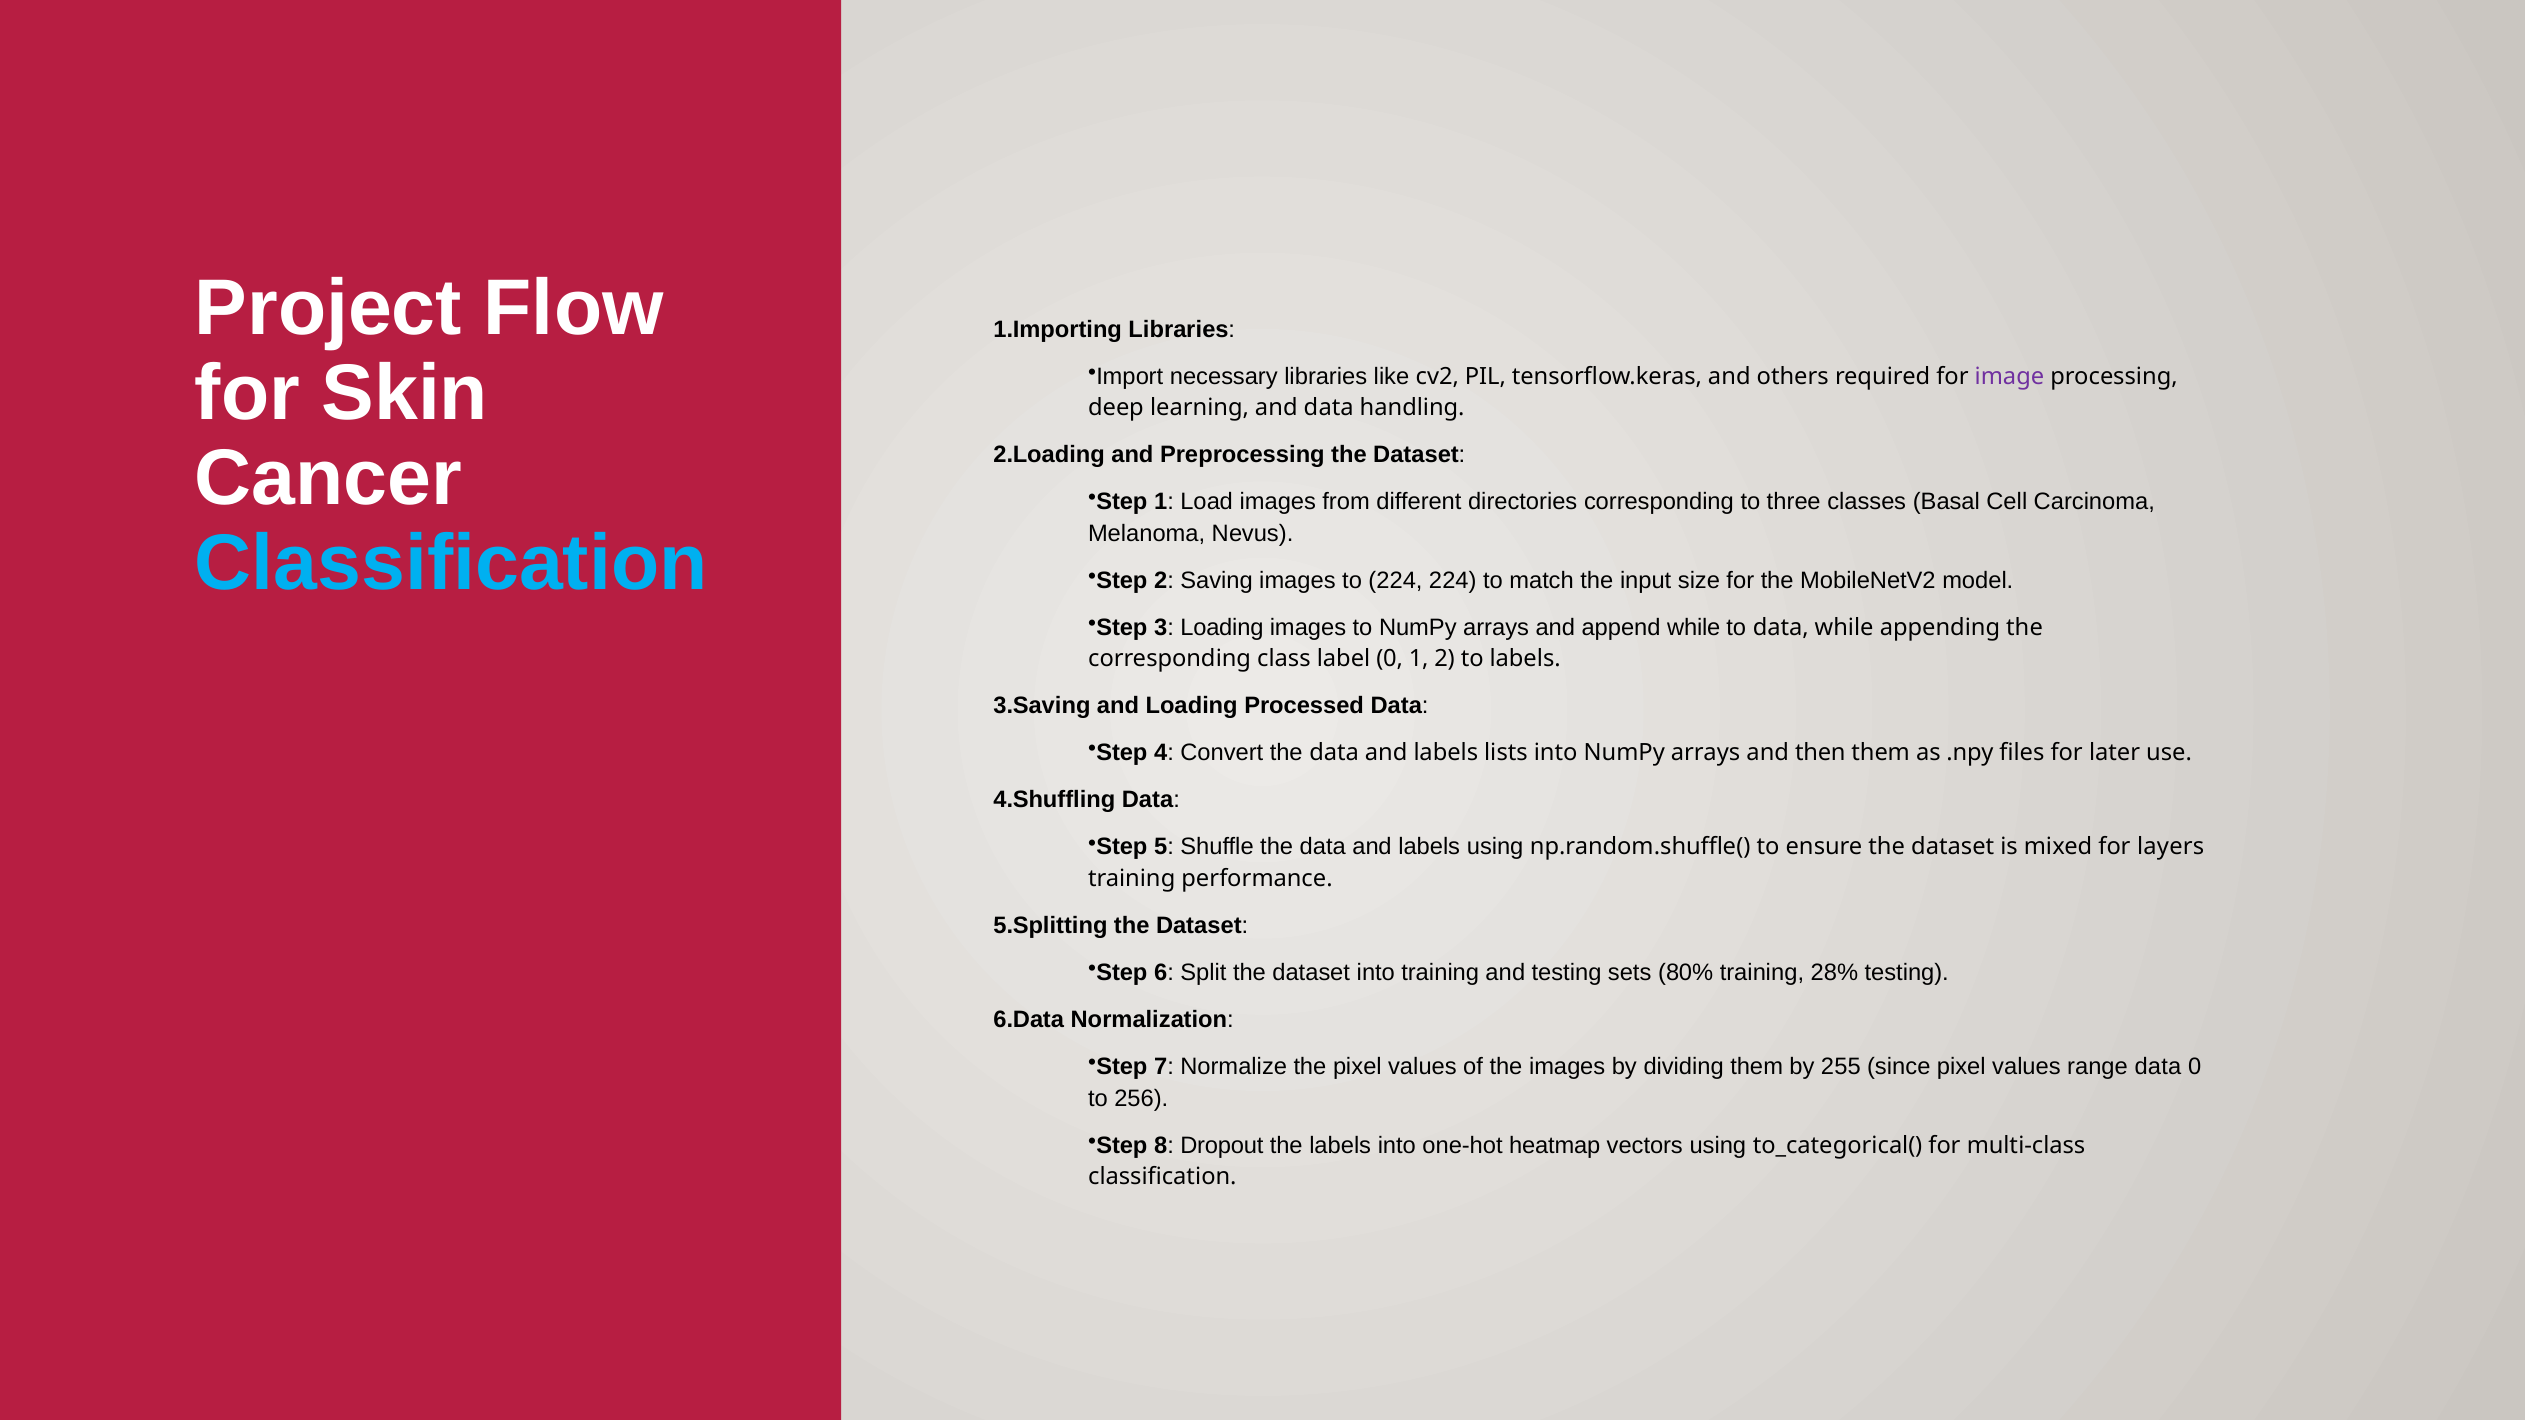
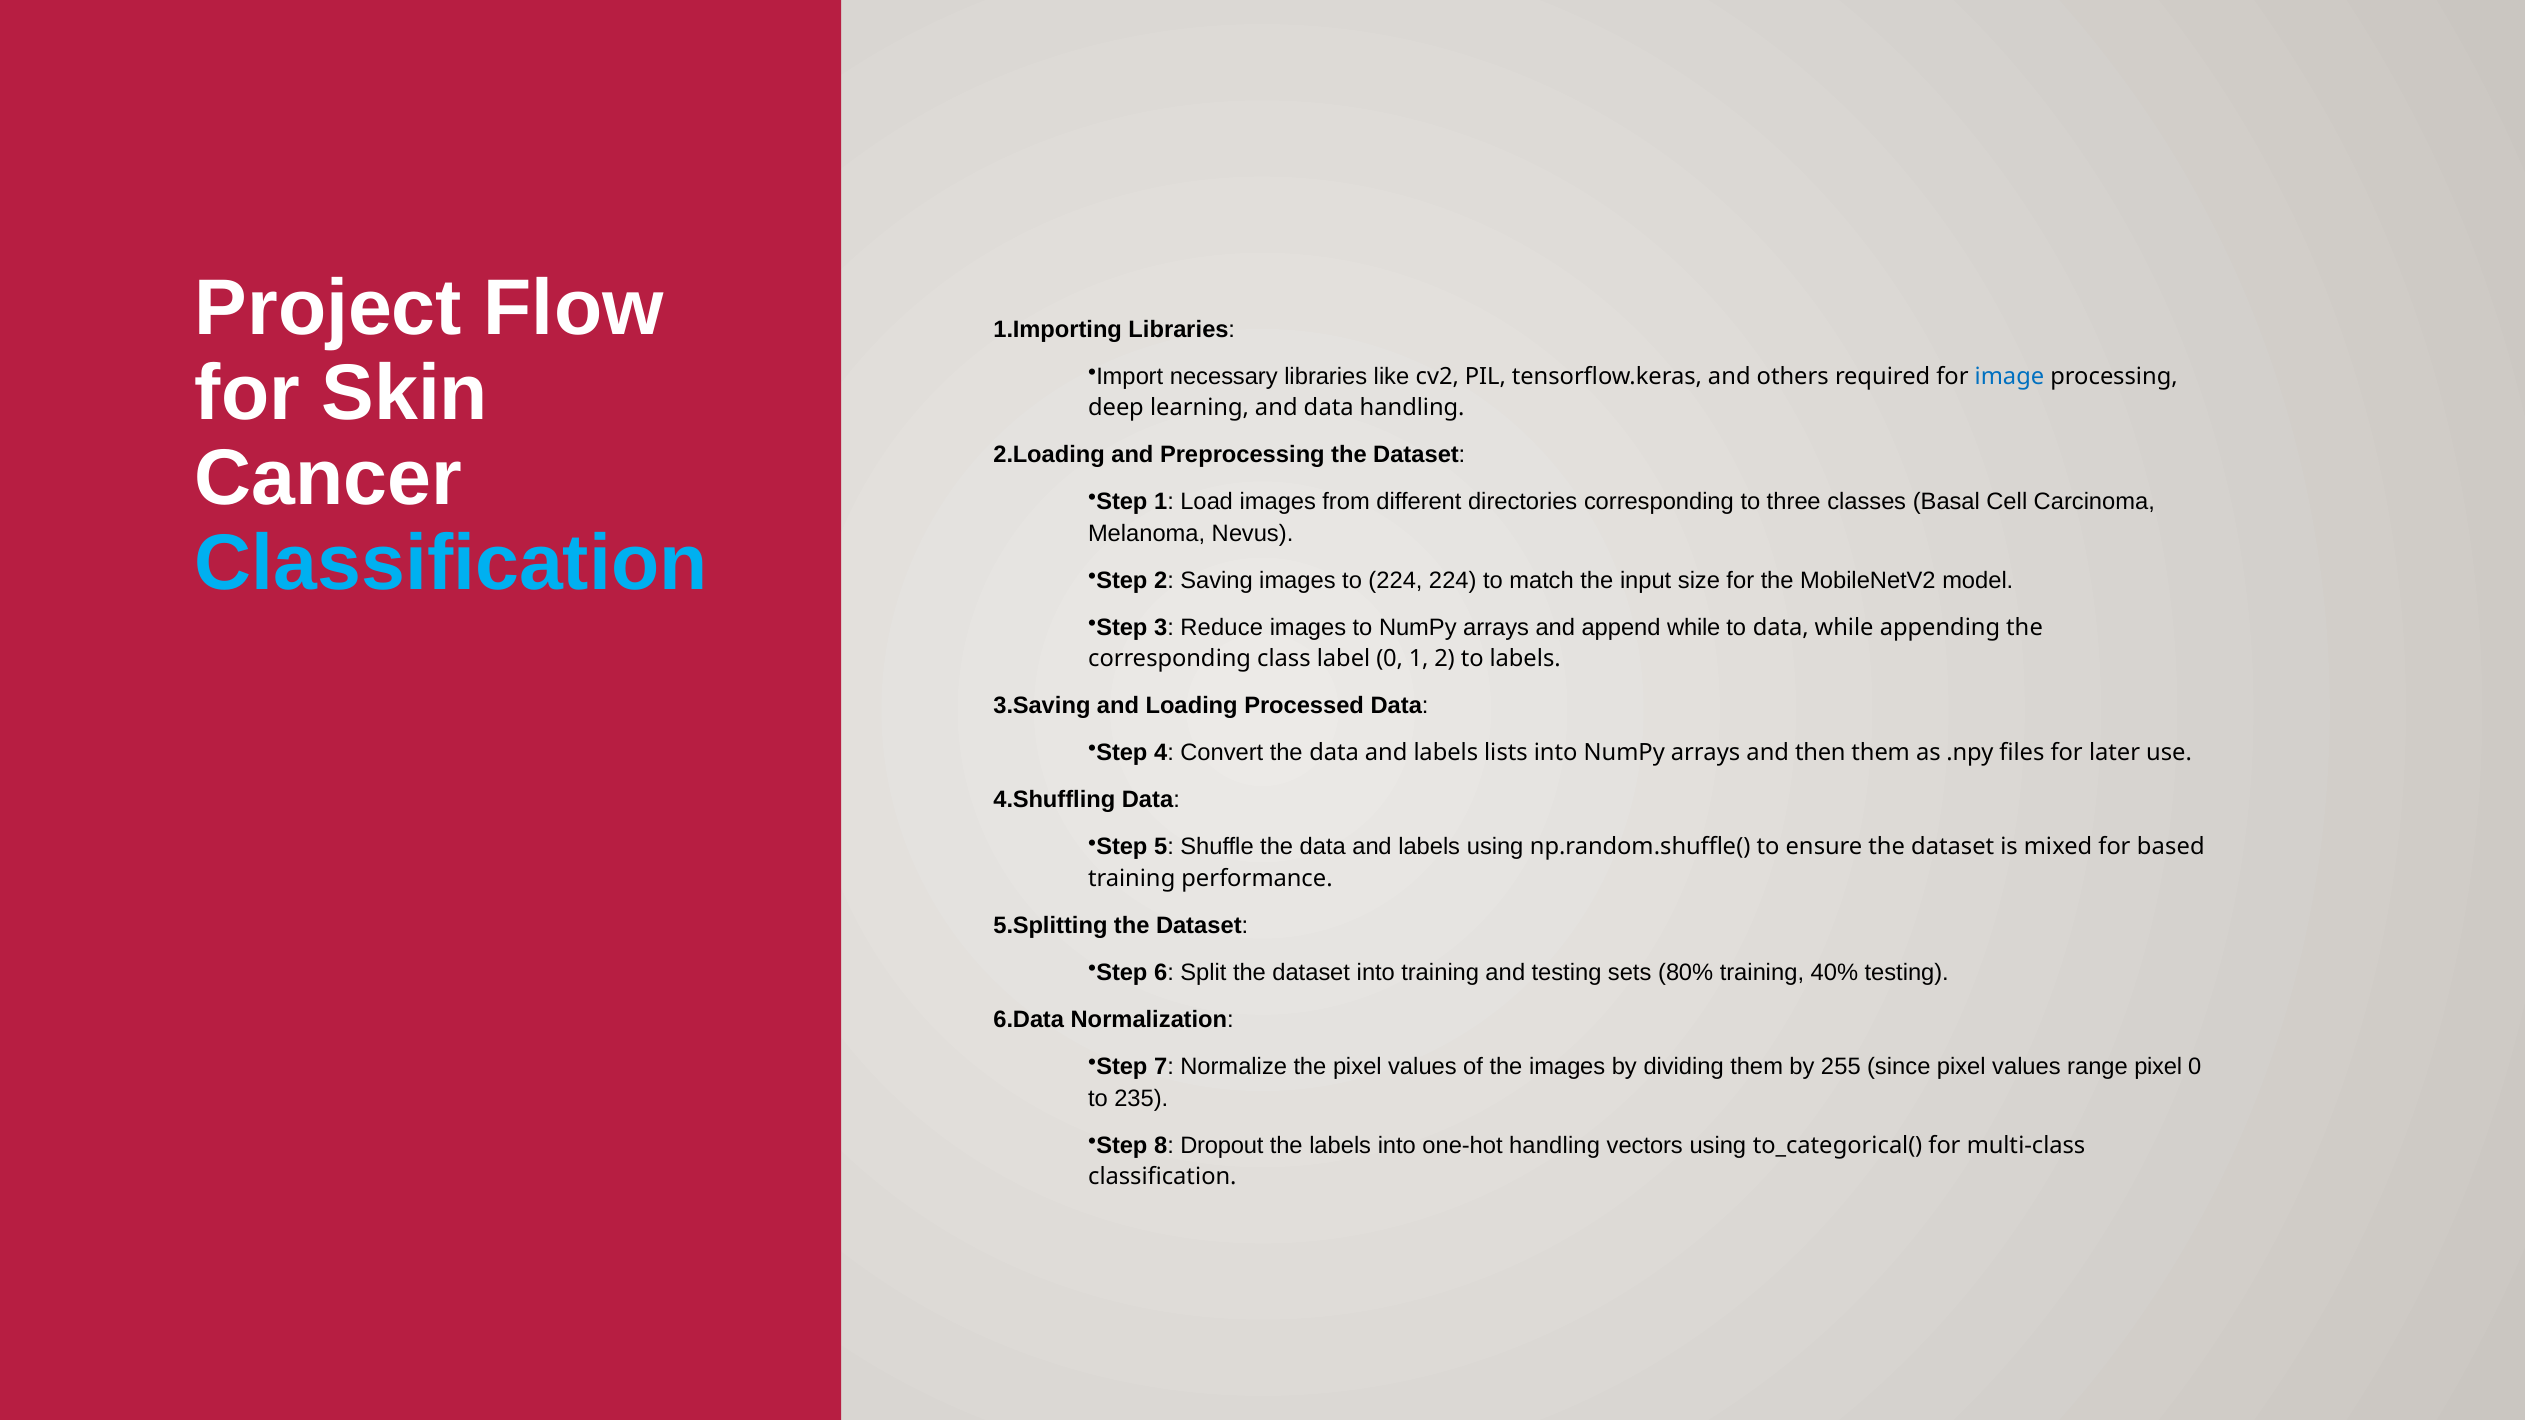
image colour: purple -> blue
3 Loading: Loading -> Reduce
layers: layers -> based
28%: 28% -> 40%
range data: data -> pixel
256: 256 -> 235
one-hot heatmap: heatmap -> handling
